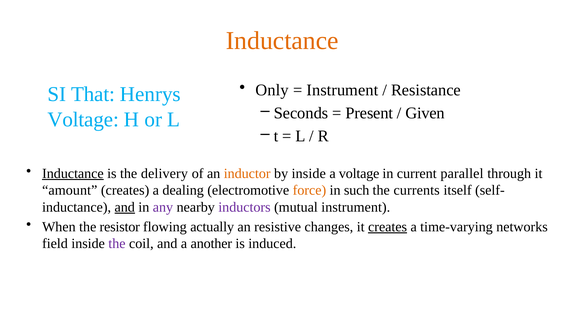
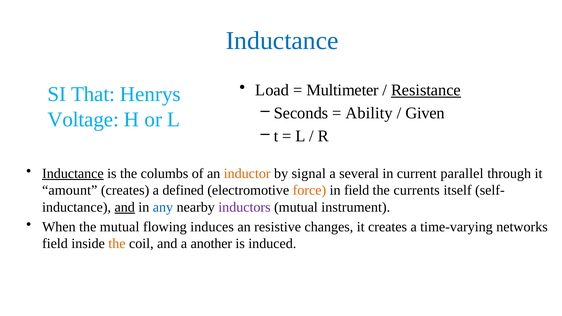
Inductance at (282, 41) colour: orange -> blue
Only: Only -> Load
Instrument at (342, 90): Instrument -> Multimeter
Resistance underline: none -> present
Present: Present -> Ability
delivery: delivery -> columbs
by inside: inside -> signal
a voltage: voltage -> several
dealing: dealing -> defined
in such: such -> field
any colour: purple -> blue
the resistor: resistor -> mutual
actually: actually -> induces
creates at (388, 227) underline: present -> none
the at (117, 244) colour: purple -> orange
